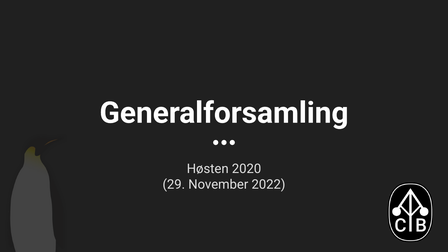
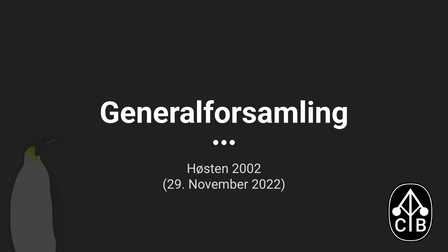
2020: 2020 -> 2002
